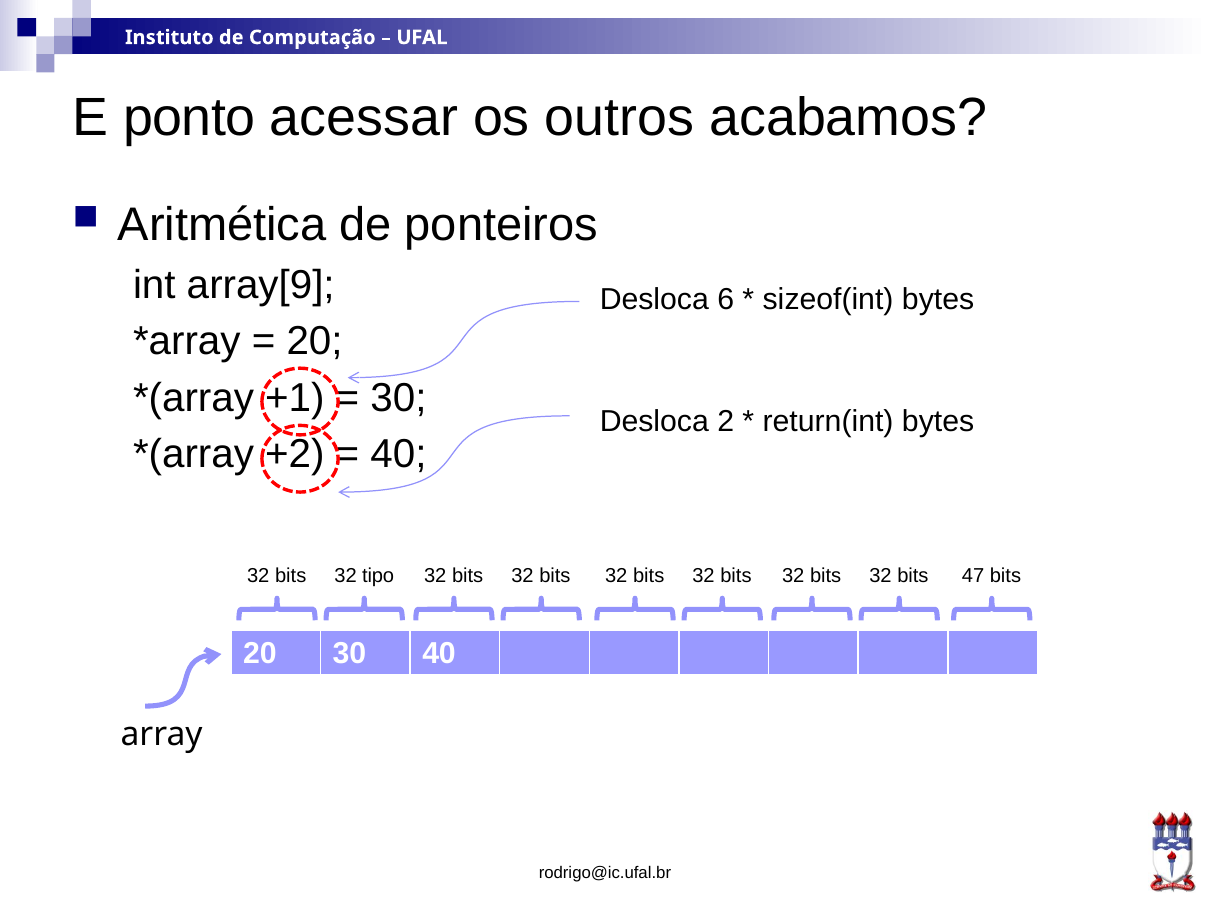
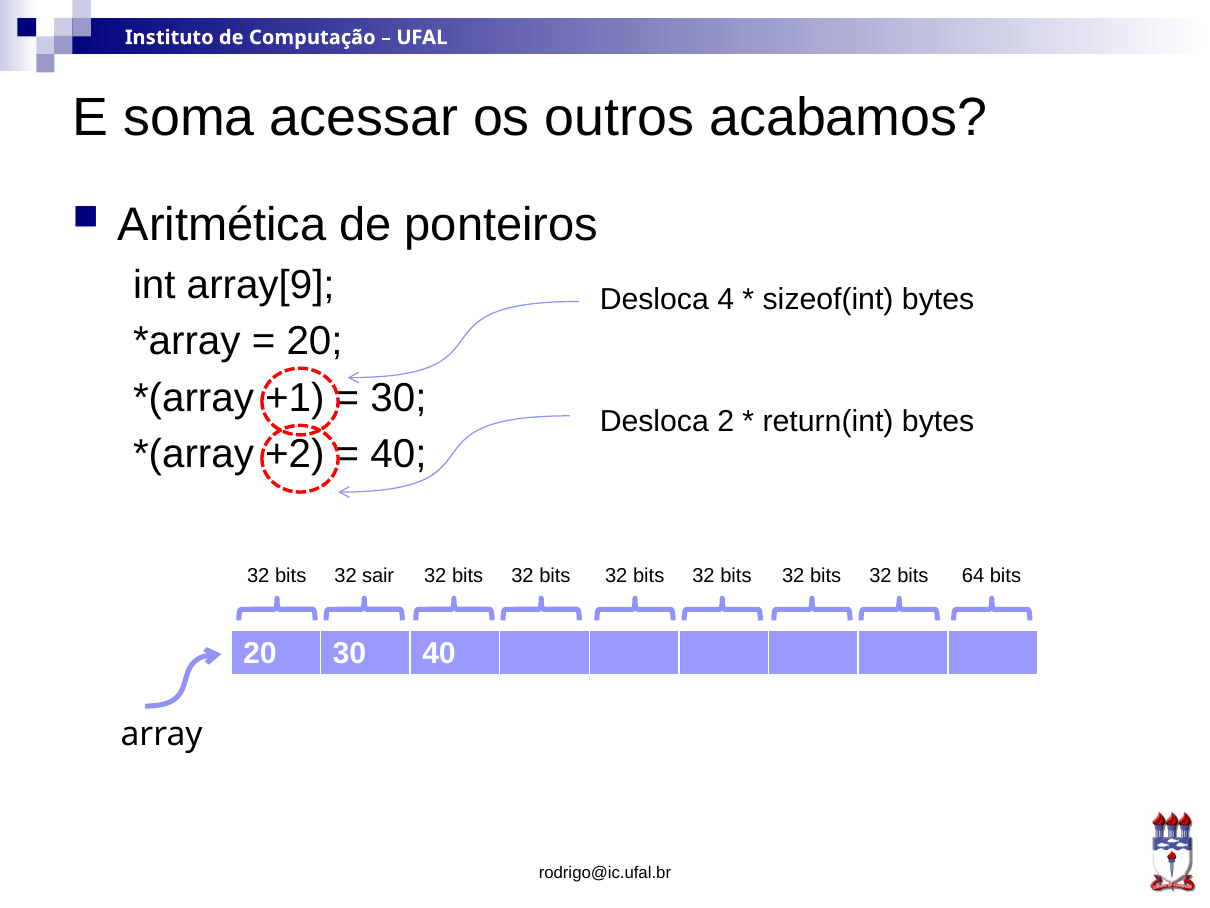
ponto: ponto -> soma
6: 6 -> 4
tipo: tipo -> sair
47: 47 -> 64
